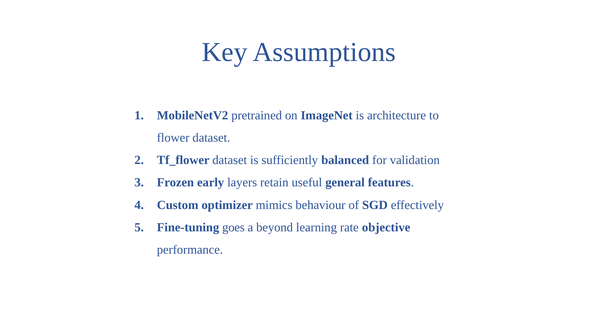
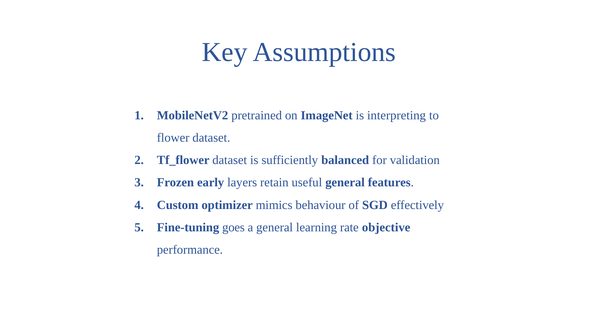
architecture: architecture -> interpreting
a beyond: beyond -> general
